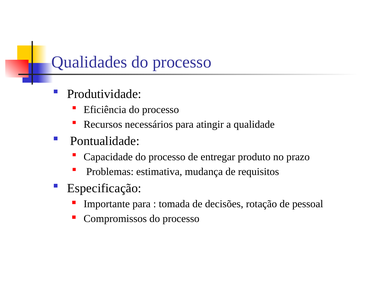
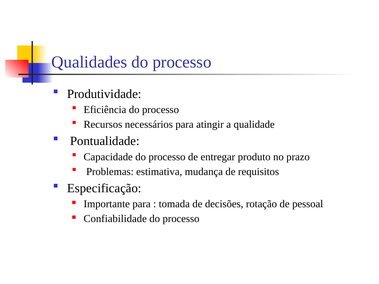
Compromissos: Compromissos -> Confiabilidade
